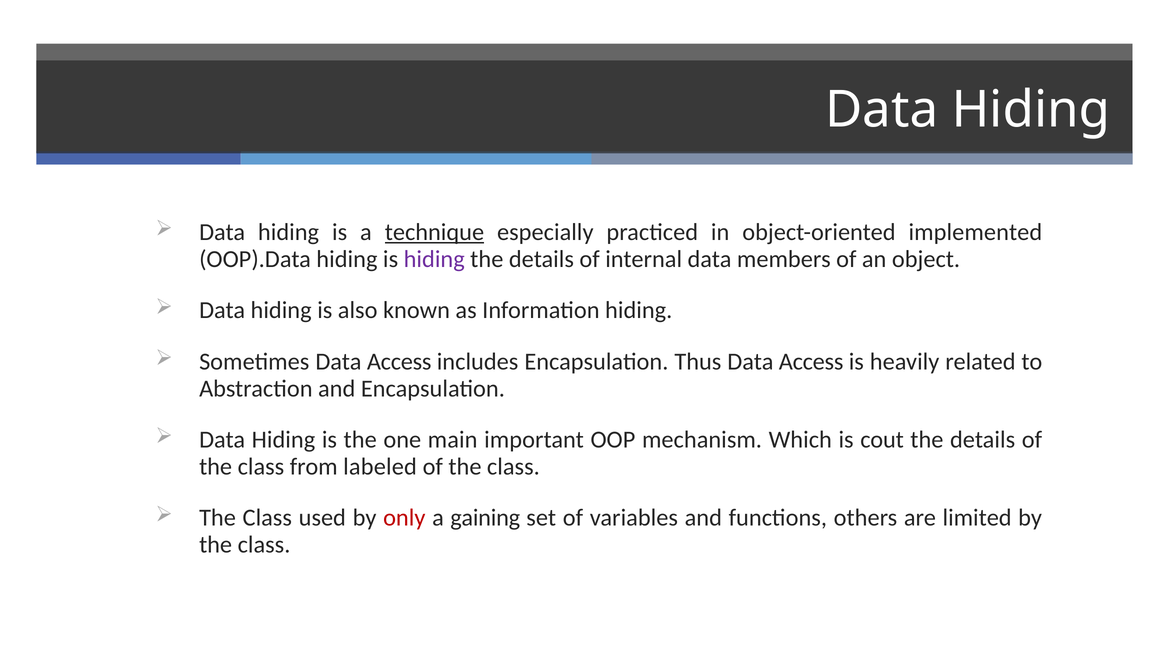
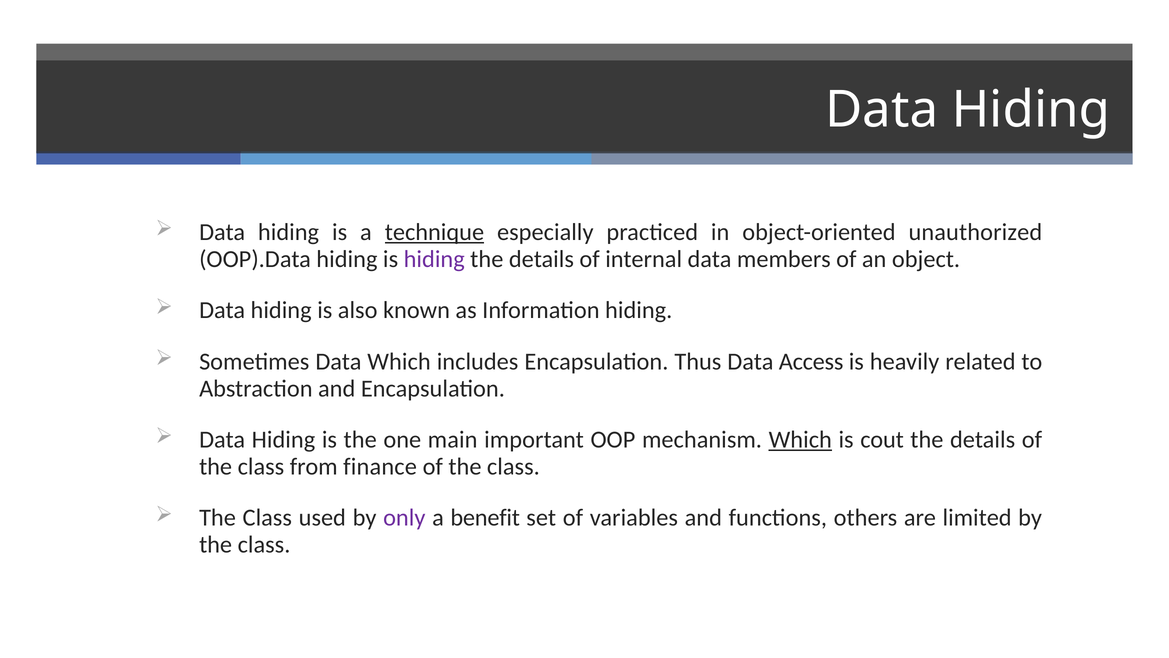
implemented: implemented -> unauthorized
Sometimes Data Access: Access -> Which
Which at (800, 439) underline: none -> present
labeled: labeled -> finance
only colour: red -> purple
gaining: gaining -> benefit
